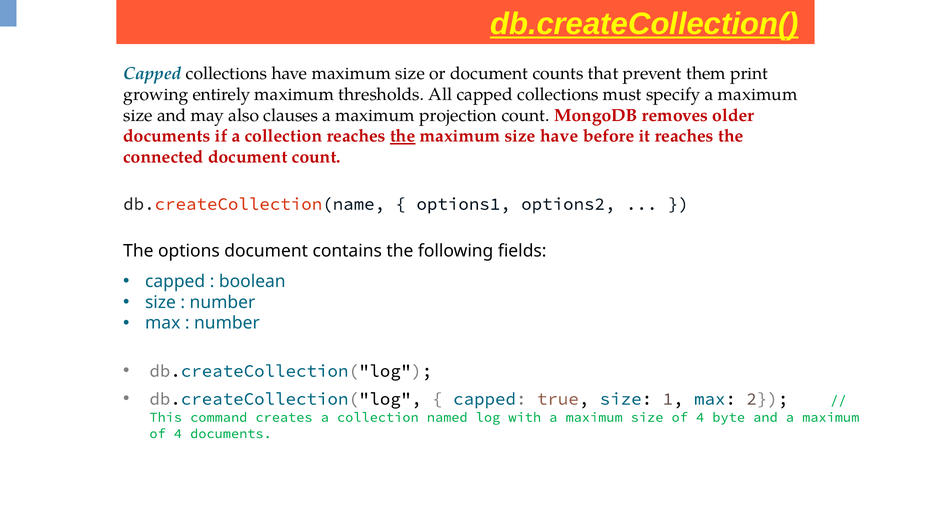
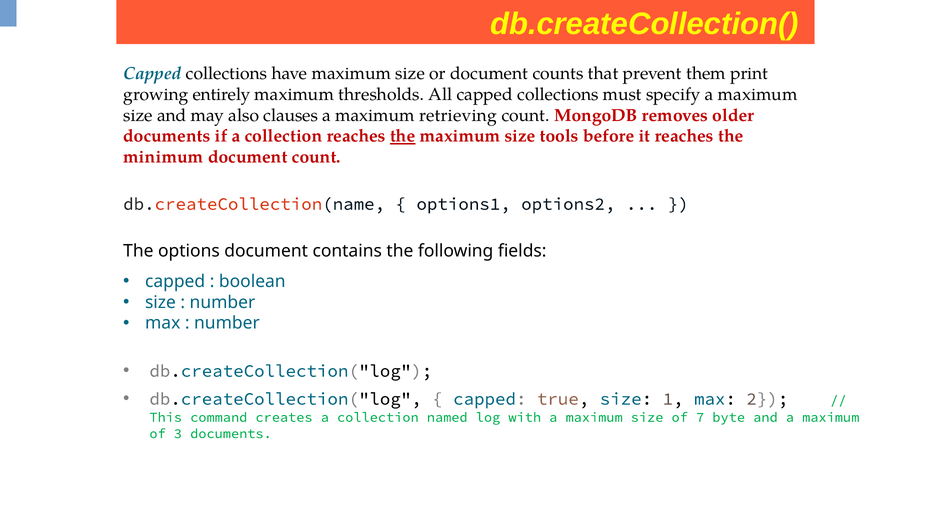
db.createCollection( underline: present -> none
projection: projection -> retrieving
size have: have -> tools
connected: connected -> minimum
size of 4: 4 -> 7
4 at (178, 433): 4 -> 3
